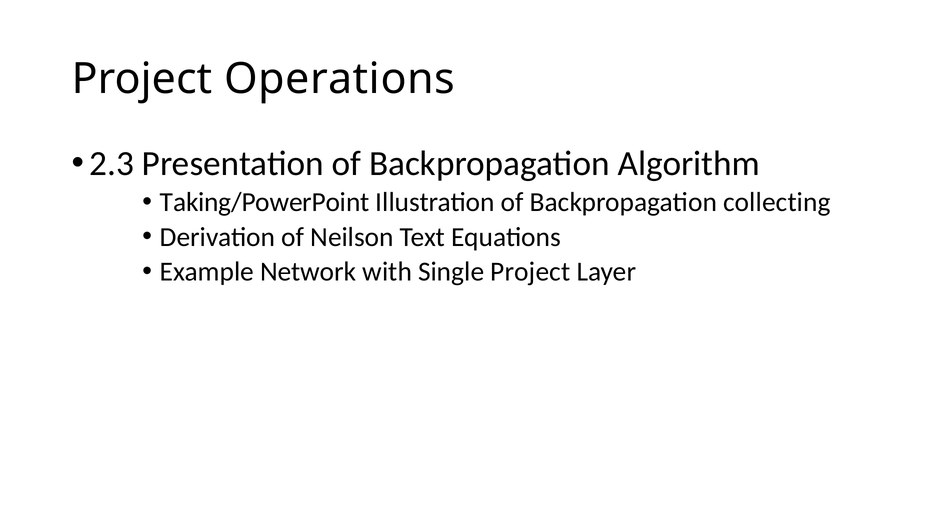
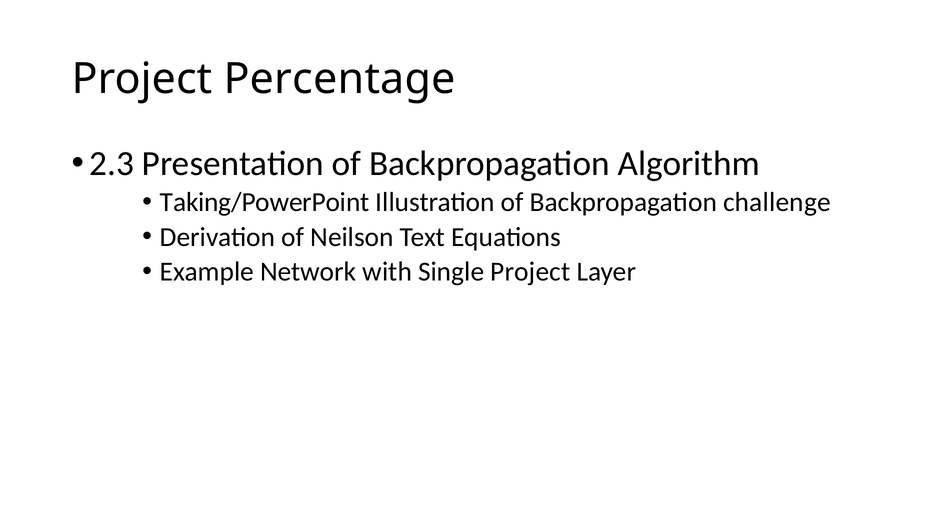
Operations: Operations -> Percentage
collecting: collecting -> challenge
